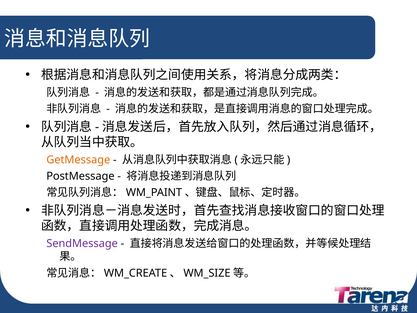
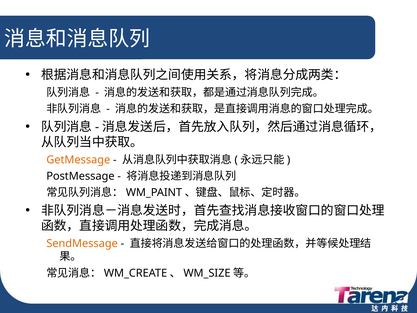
SendMessage colour: purple -> orange
